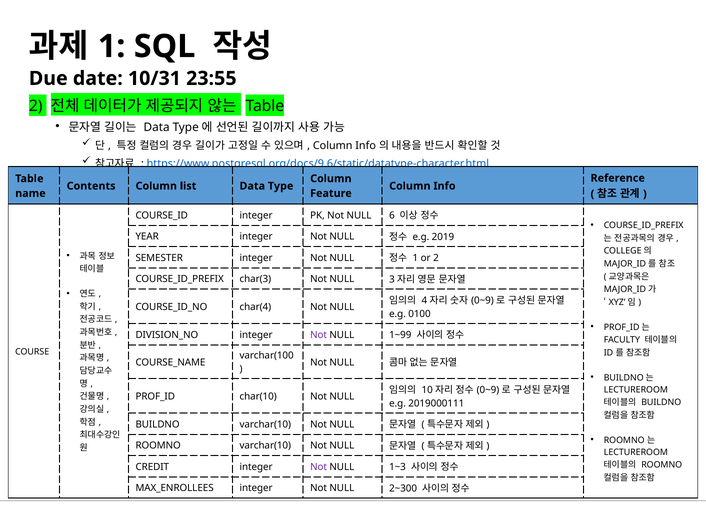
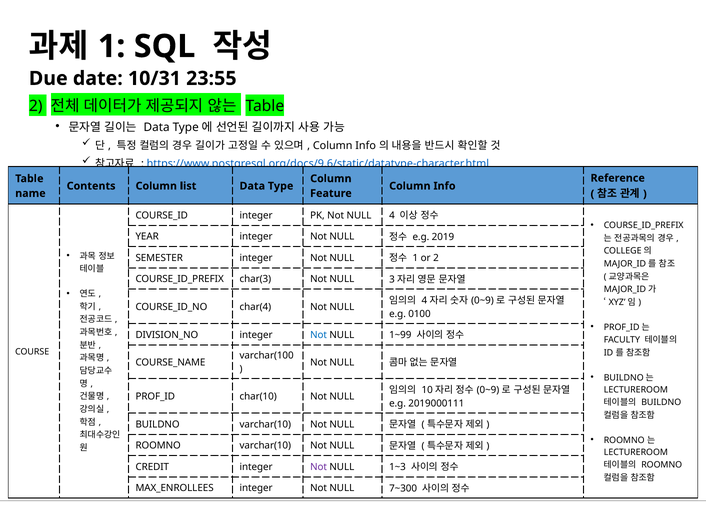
NULL 6: 6 -> 4
Not at (319, 335) colour: purple -> blue
2~300: 2~300 -> 7~300
